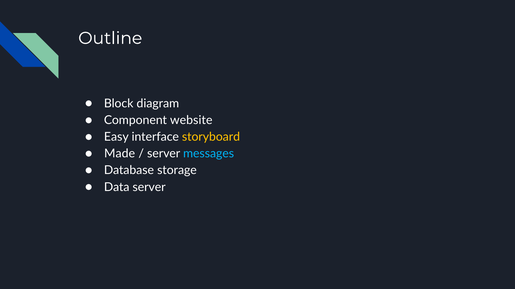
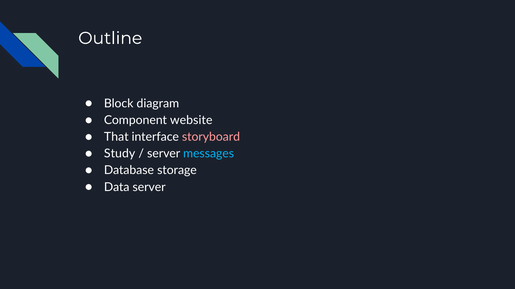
Easy: Easy -> That
storyboard colour: yellow -> pink
Made: Made -> Study
